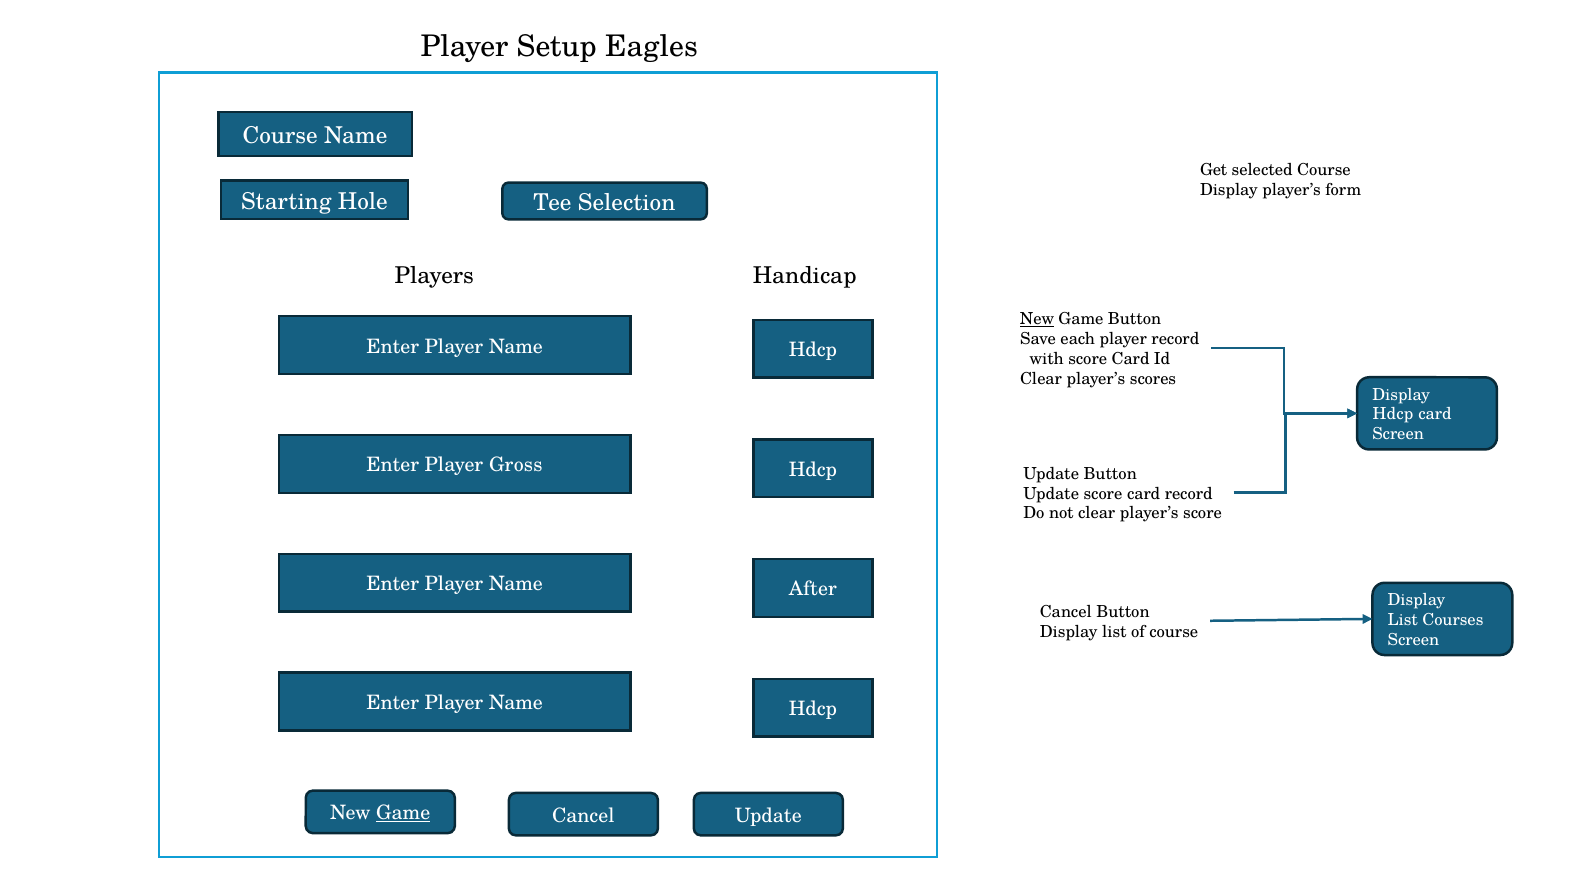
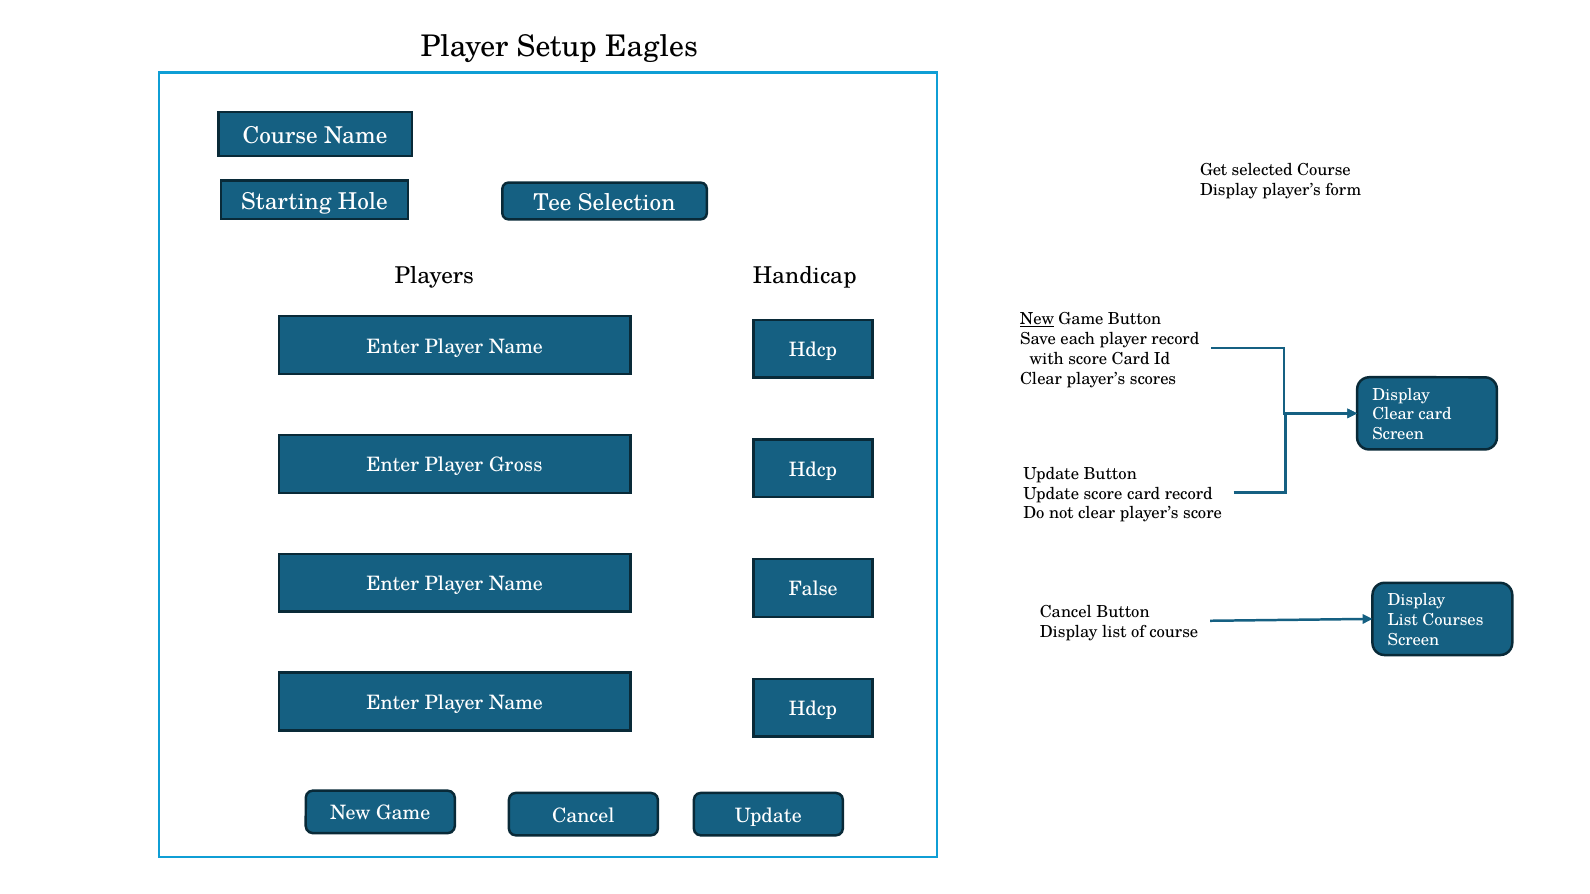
Hdcp at (1393, 415): Hdcp -> Clear
After: After -> False
Game at (403, 814) underline: present -> none
